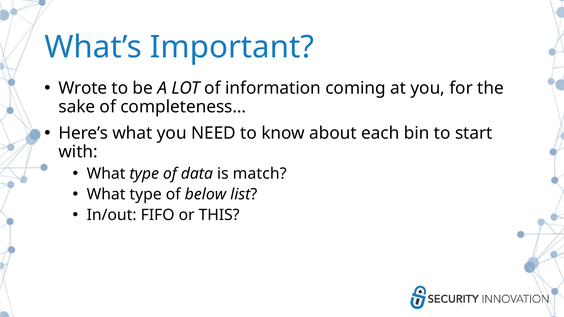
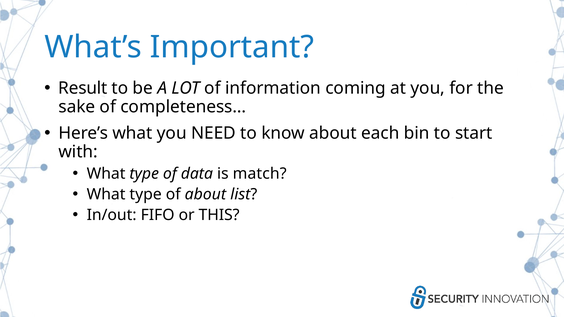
Wrote: Wrote -> Result
of below: below -> about
